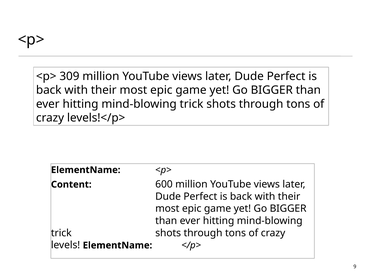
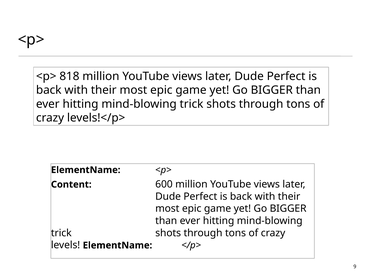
309: 309 -> 818
